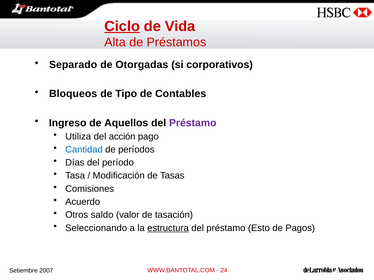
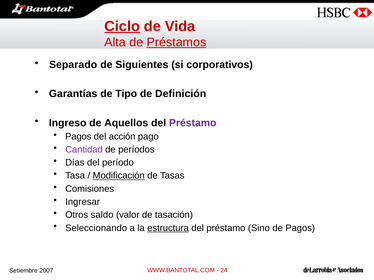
Préstamos underline: none -> present
Otorgadas: Otorgadas -> Siguientes
Bloqueos: Bloqueos -> Garantías
Contables: Contables -> Definición
Utiliza at (78, 137): Utiliza -> Pagos
Cantidad colour: blue -> purple
Modificación underline: none -> present
Acuerdo: Acuerdo -> Ingresar
Esto: Esto -> Sino
